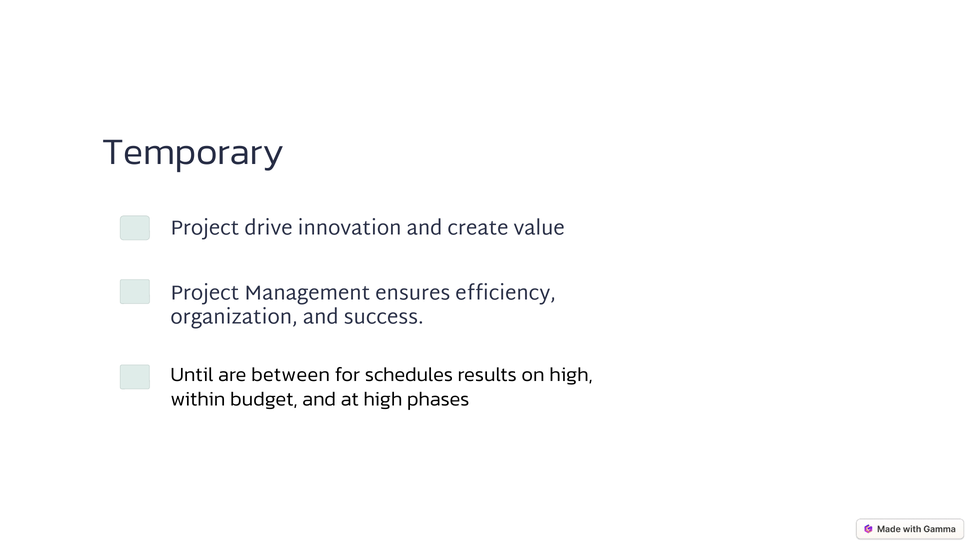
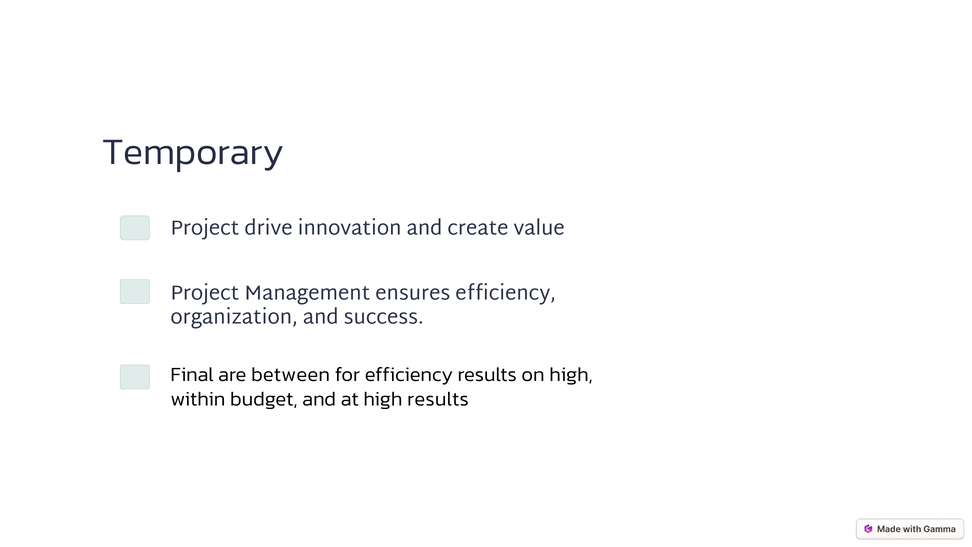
Until: Until -> Final
for schedules: schedules -> efficiency
high phases: phases -> results
